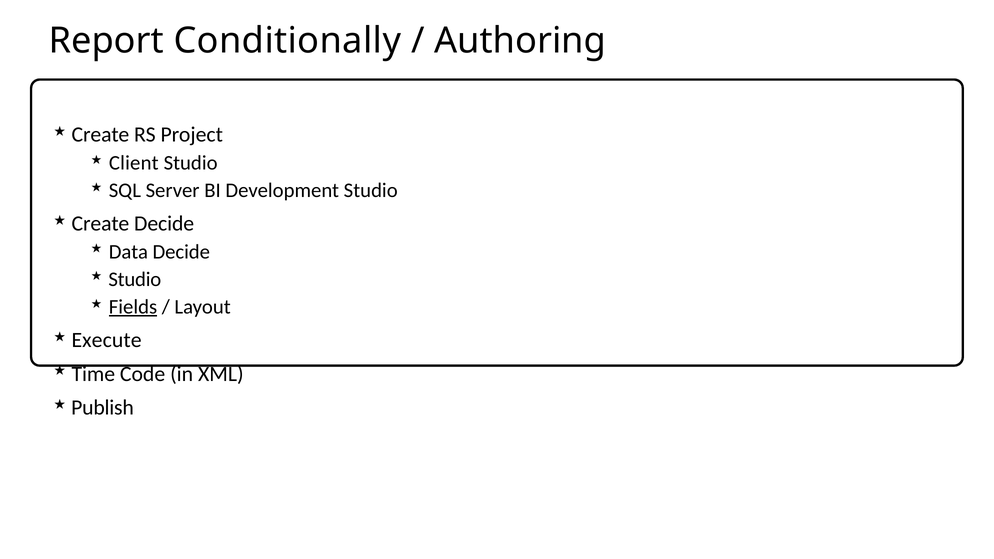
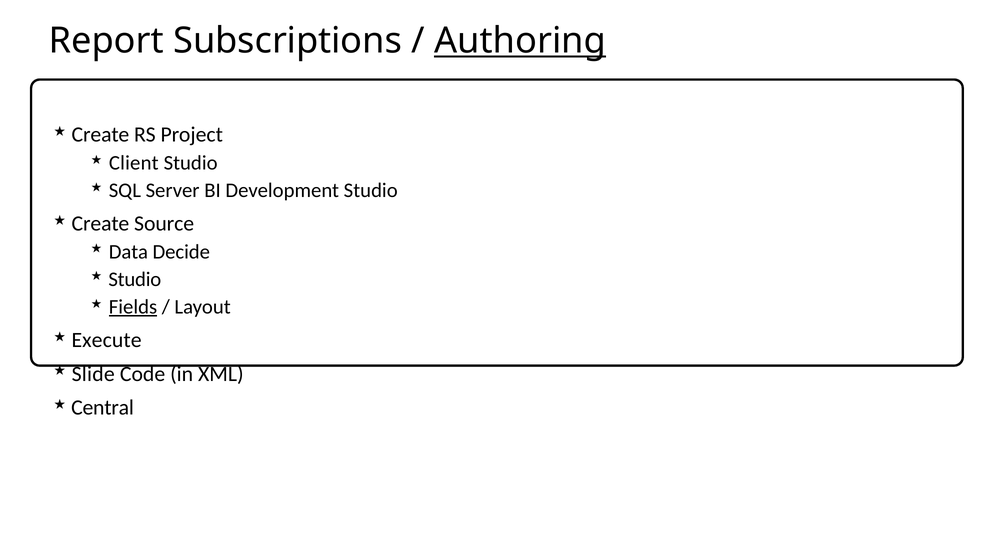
Conditionally: Conditionally -> Subscriptions
Authoring underline: none -> present
Create Decide: Decide -> Source
Time: Time -> Slide
Publish: Publish -> Central
